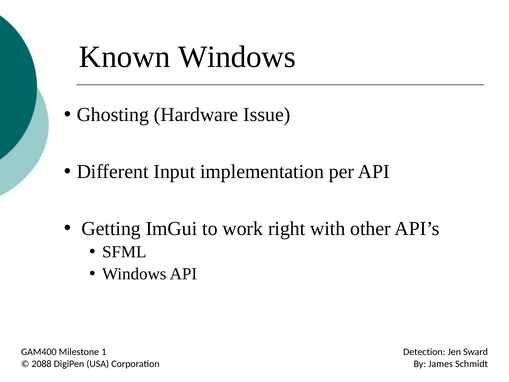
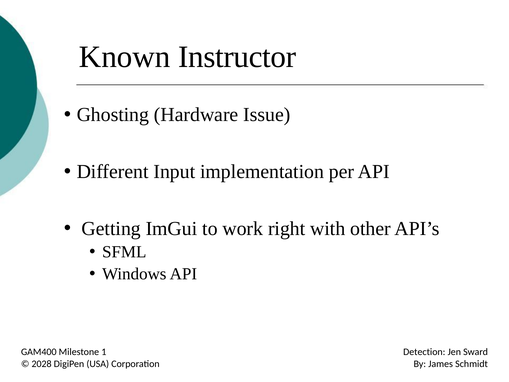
Known Windows: Windows -> Instructor
2088: 2088 -> 2028
